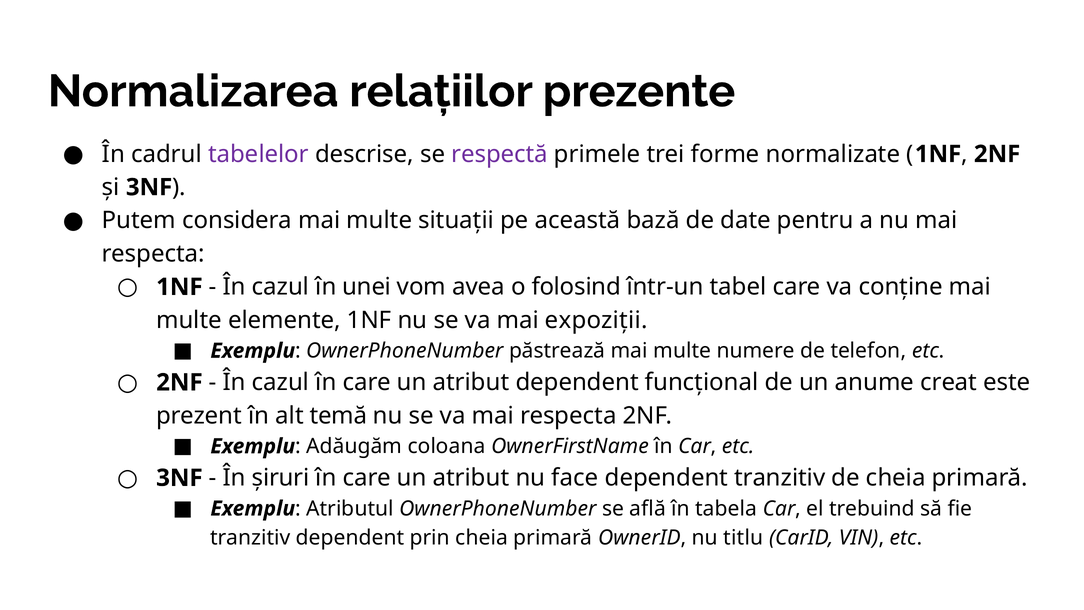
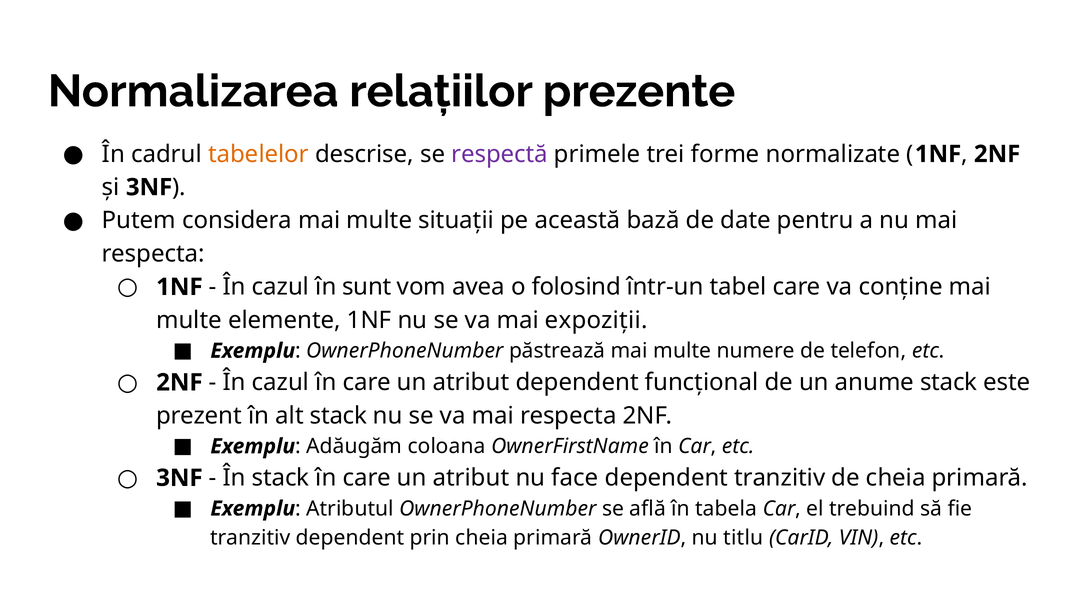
tabelelor colour: purple -> orange
unei: unei -> sunt
anume creat: creat -> stack
alt temă: temă -> stack
În șiruri: șiruri -> stack
